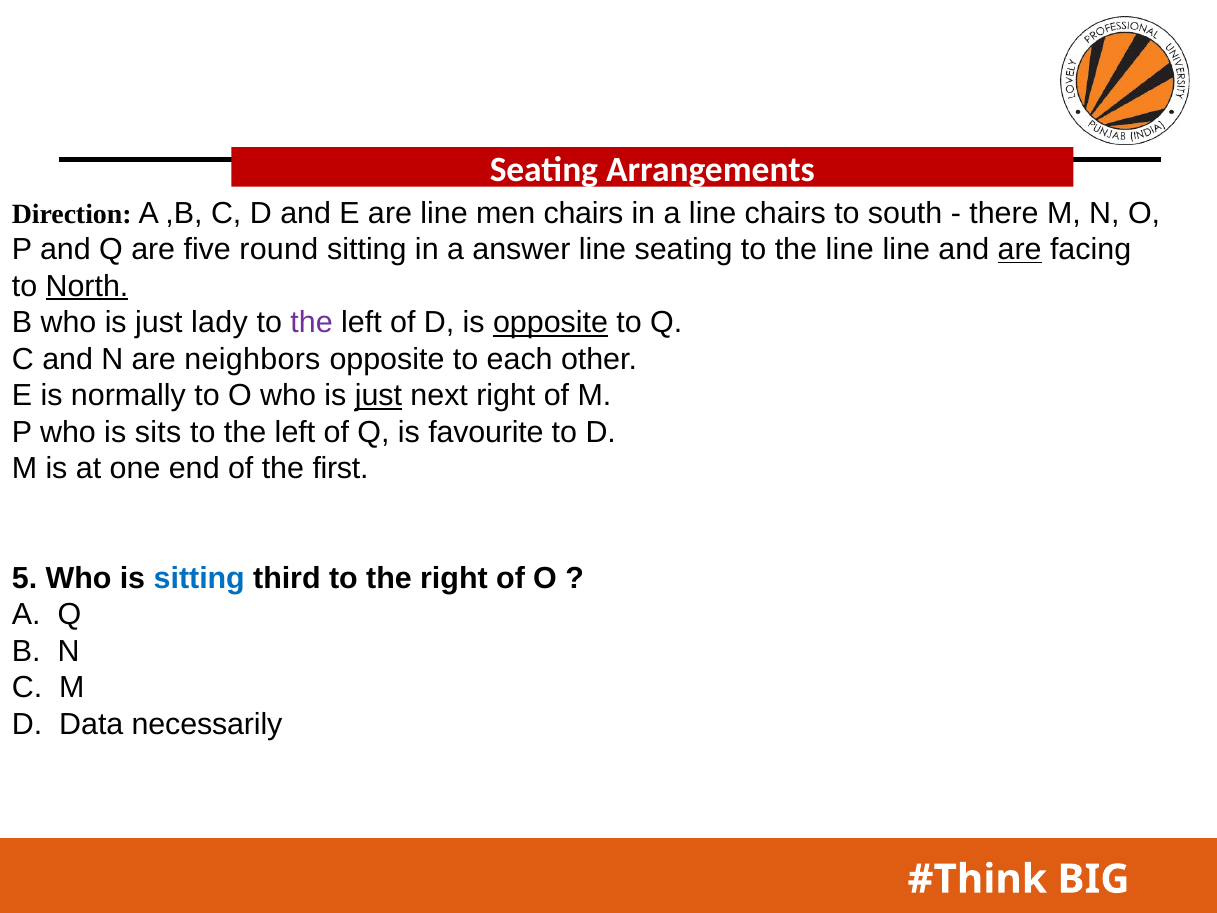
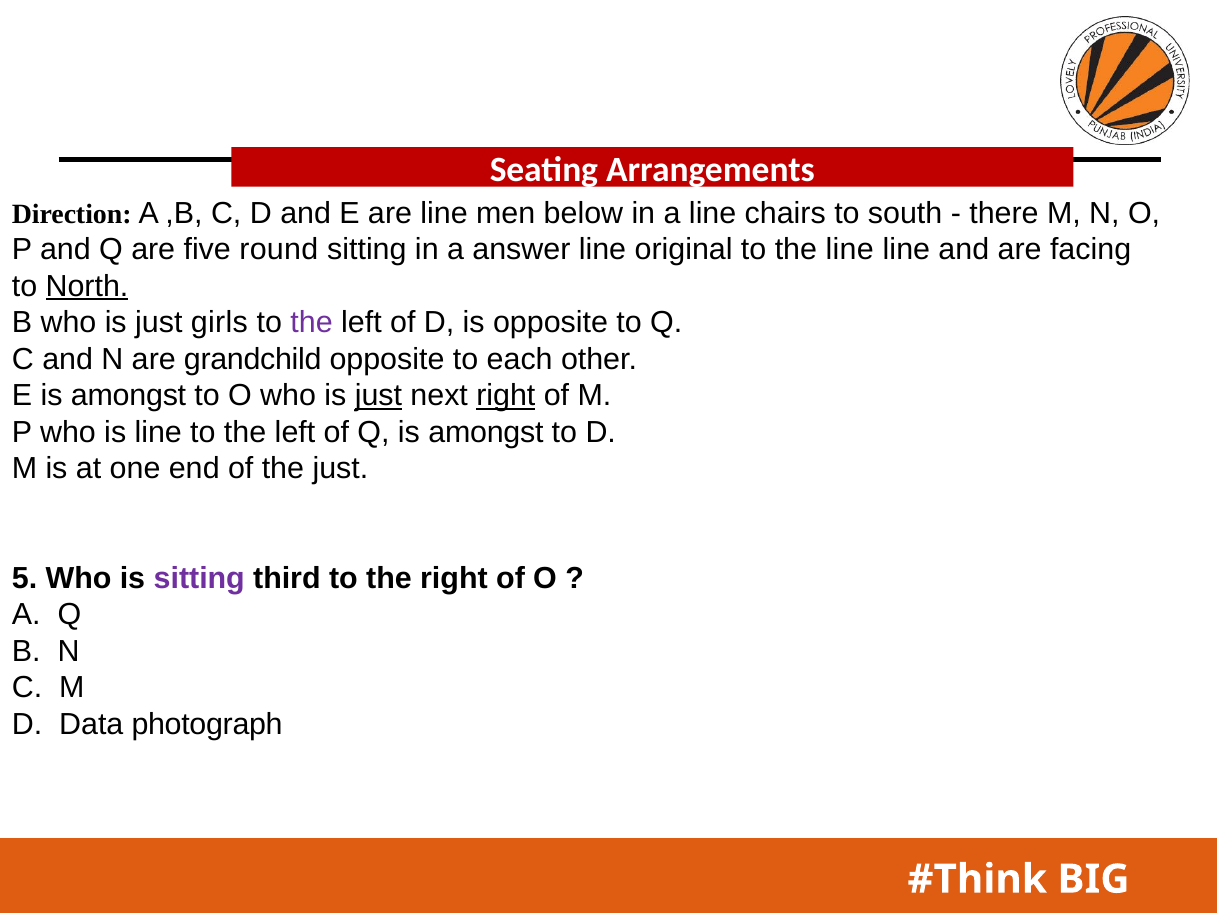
men chairs: chairs -> below
line seating: seating -> original
are at (1020, 249) underline: present -> none
lady: lady -> girls
opposite at (551, 322) underline: present -> none
neighbors: neighbors -> grandchild
E is normally: normally -> amongst
right at (506, 395) underline: none -> present
is sits: sits -> line
Q is favourite: favourite -> amongst
the first: first -> just
sitting at (199, 578) colour: blue -> purple
necessarily: necessarily -> photograph
